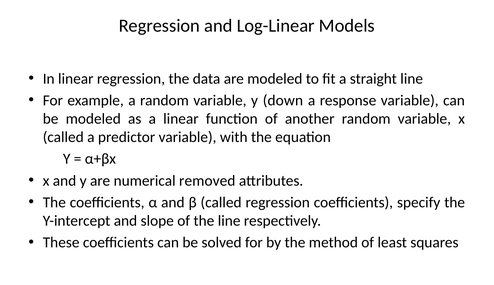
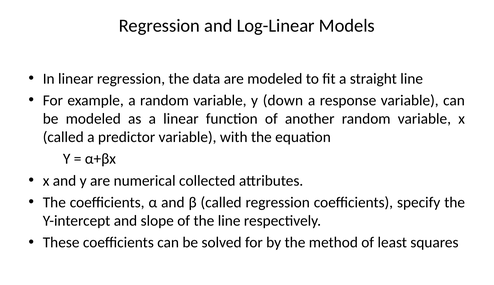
removed: removed -> collected
